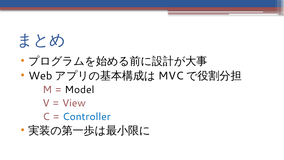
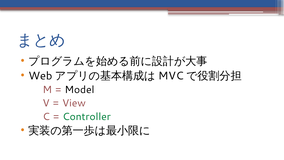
Controller colour: blue -> green
